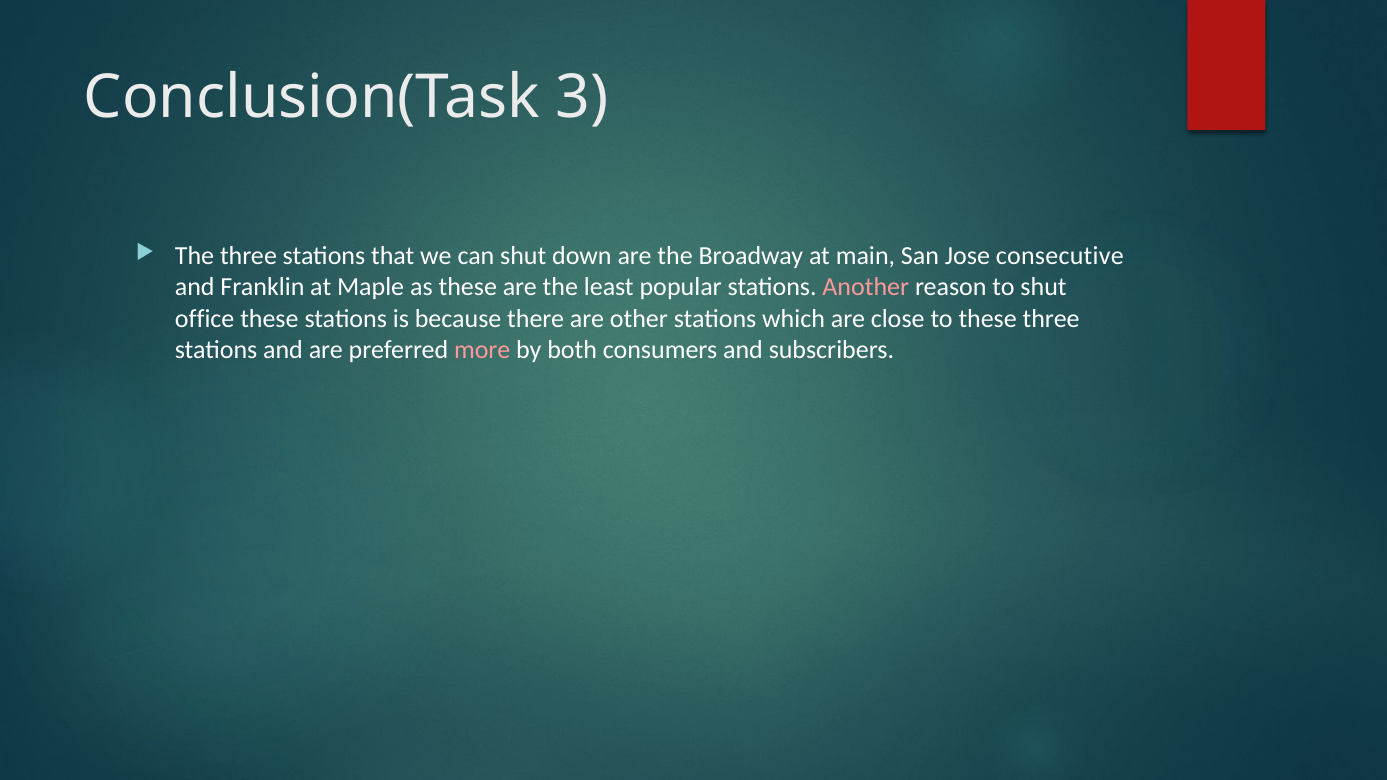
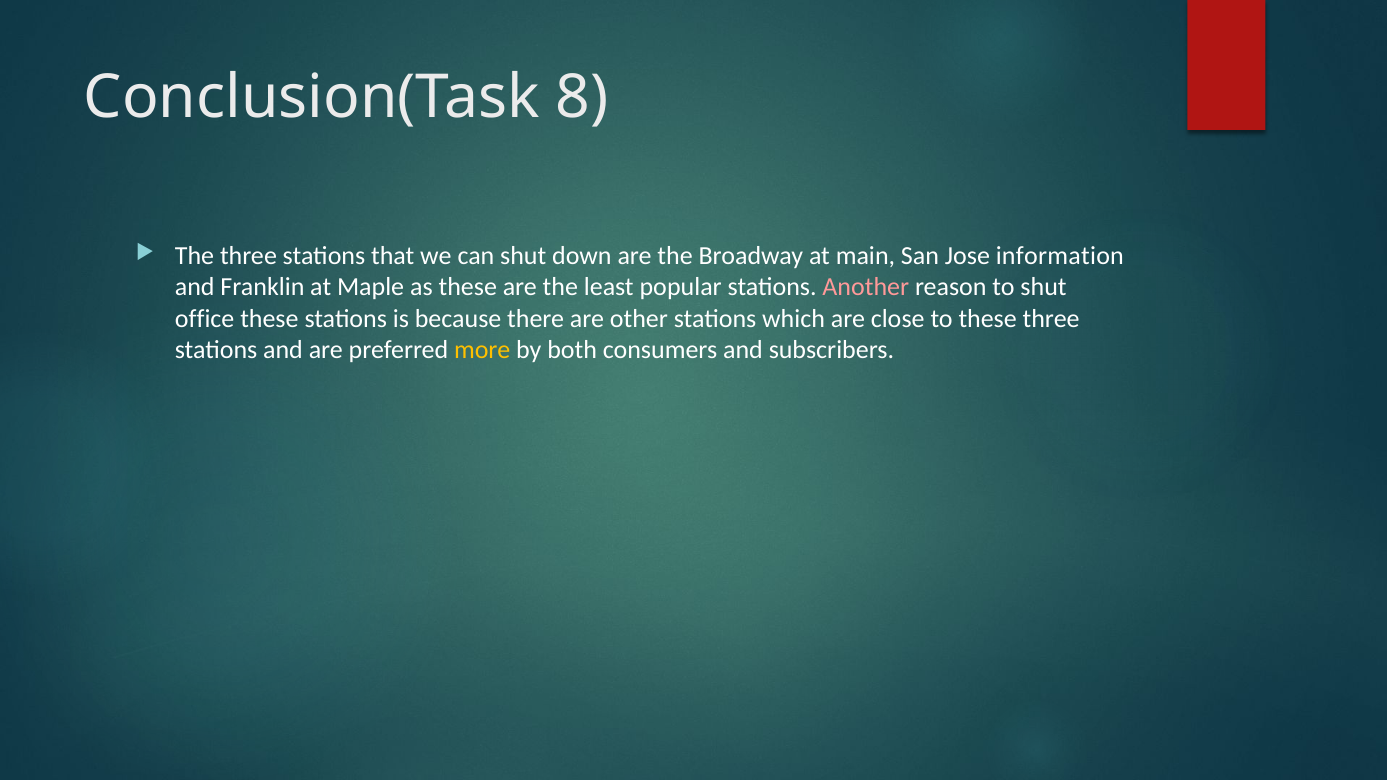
3: 3 -> 8
consecutive: consecutive -> information
more colour: pink -> yellow
